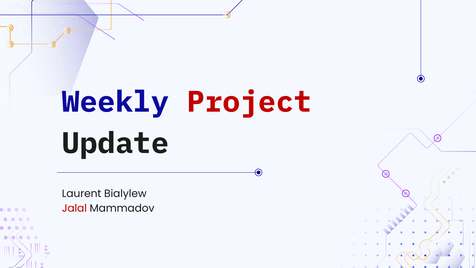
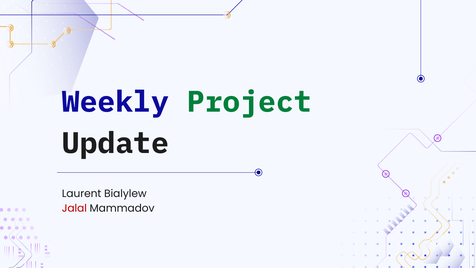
Project colour: red -> green
